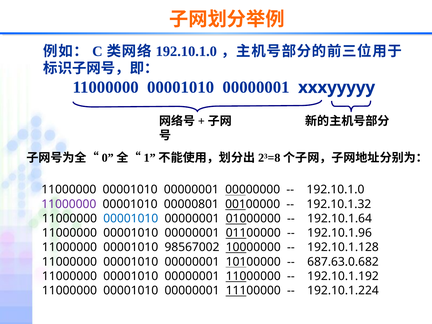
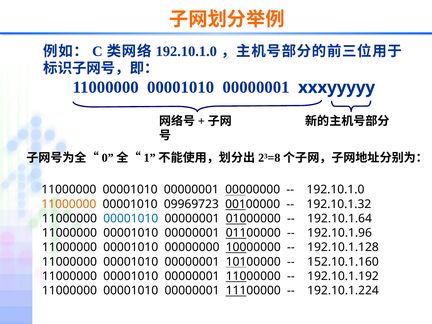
11000000 at (69, 204) colour: purple -> orange
00000801: 00000801 -> 09969723
00001010 98567002: 98567002 -> 00000000
687.63.0.682: 687.63.0.682 -> 152.10.1.160
